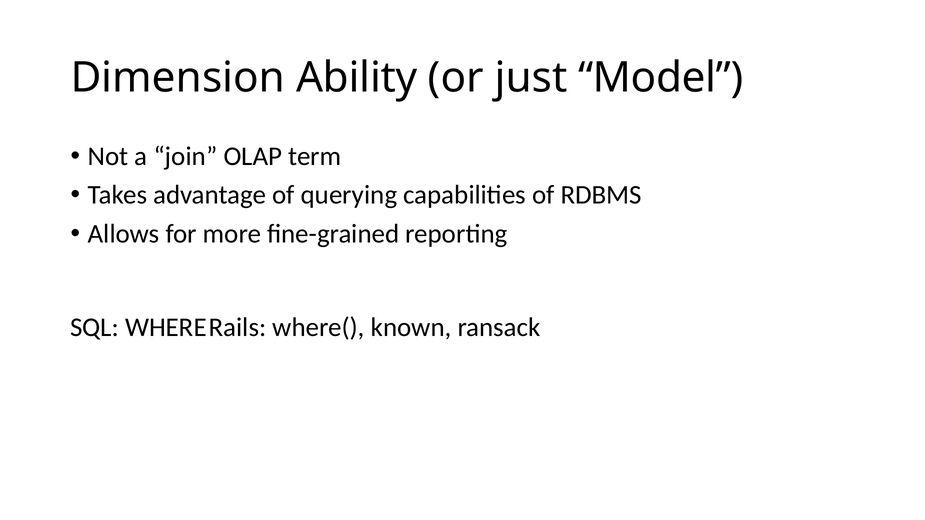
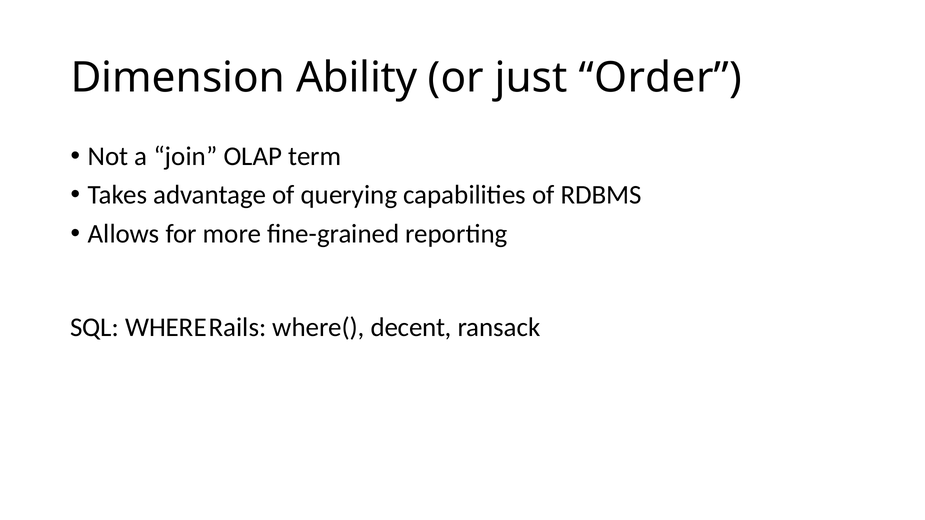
Model: Model -> Order
known: known -> decent
